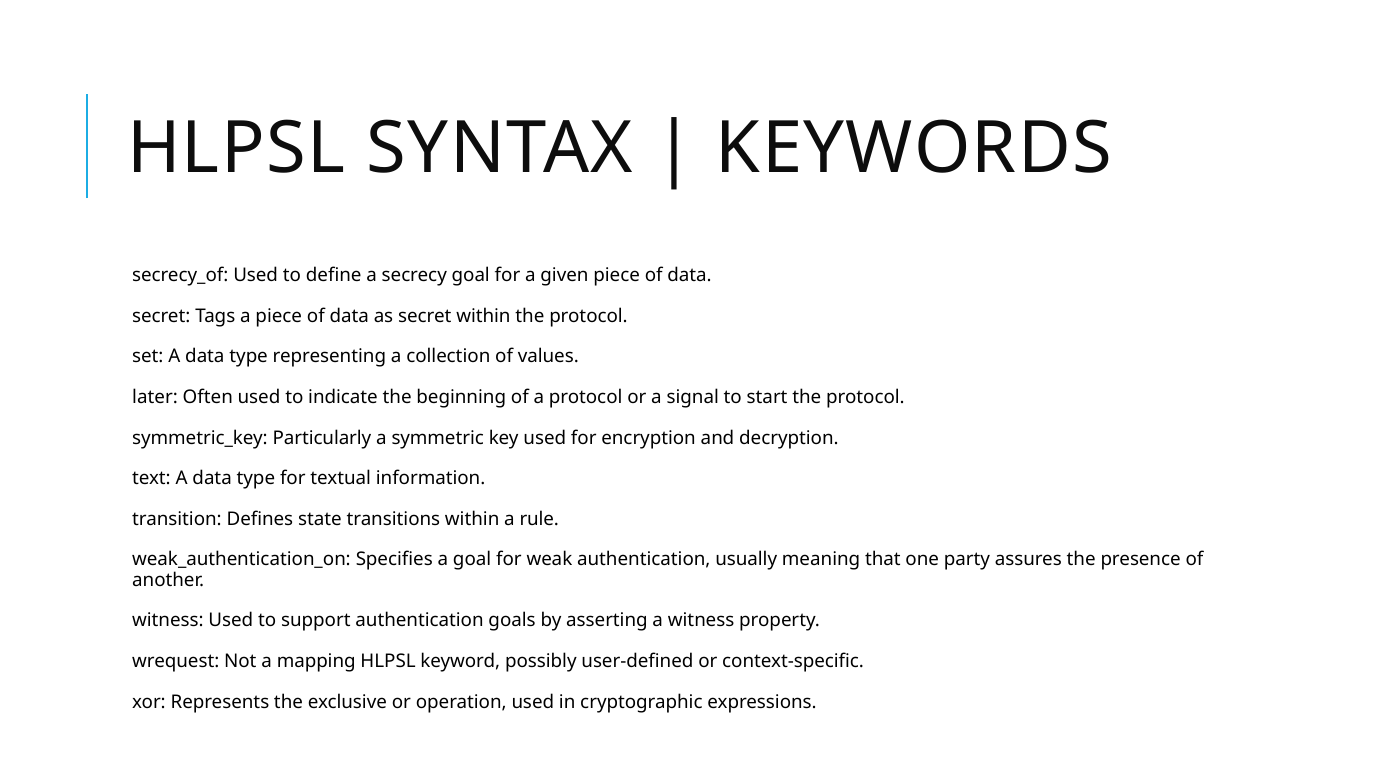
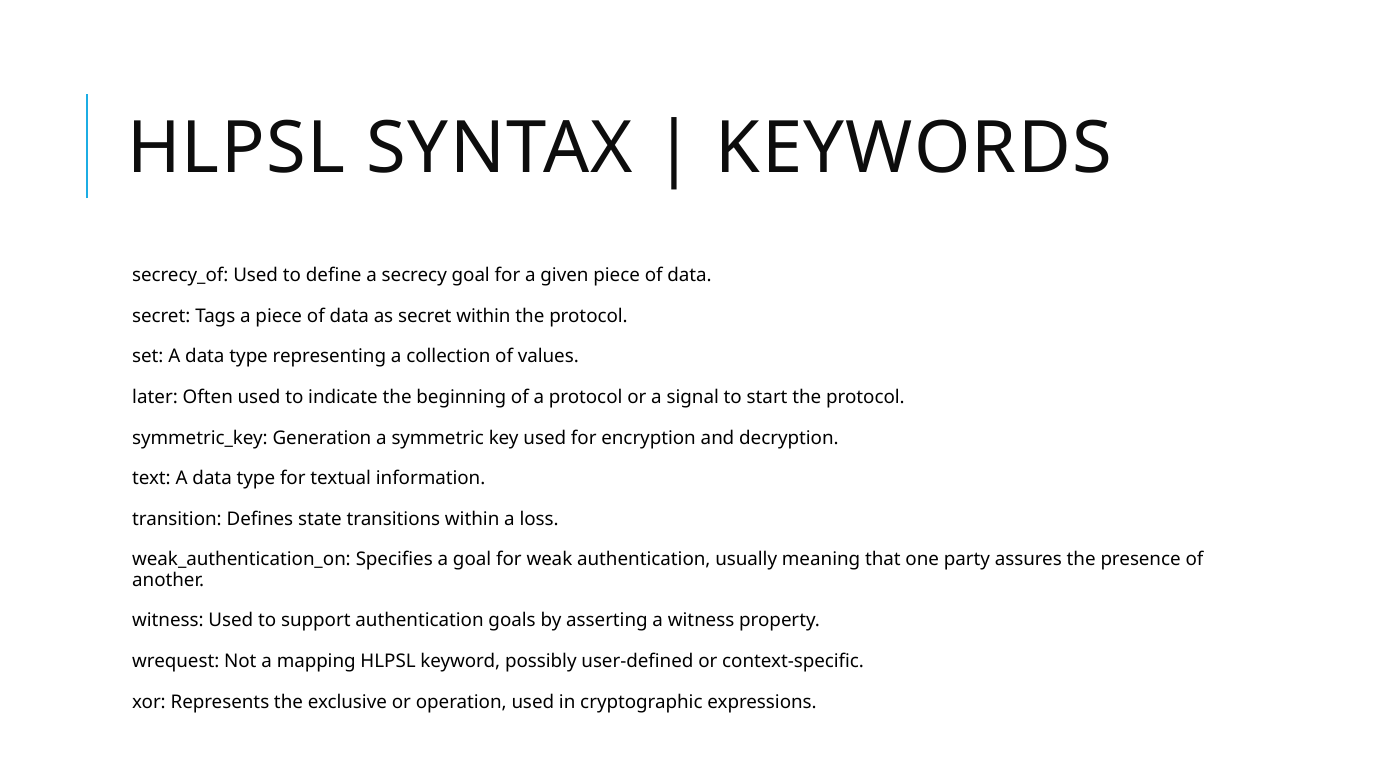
Particularly: Particularly -> Generation
rule: rule -> loss
